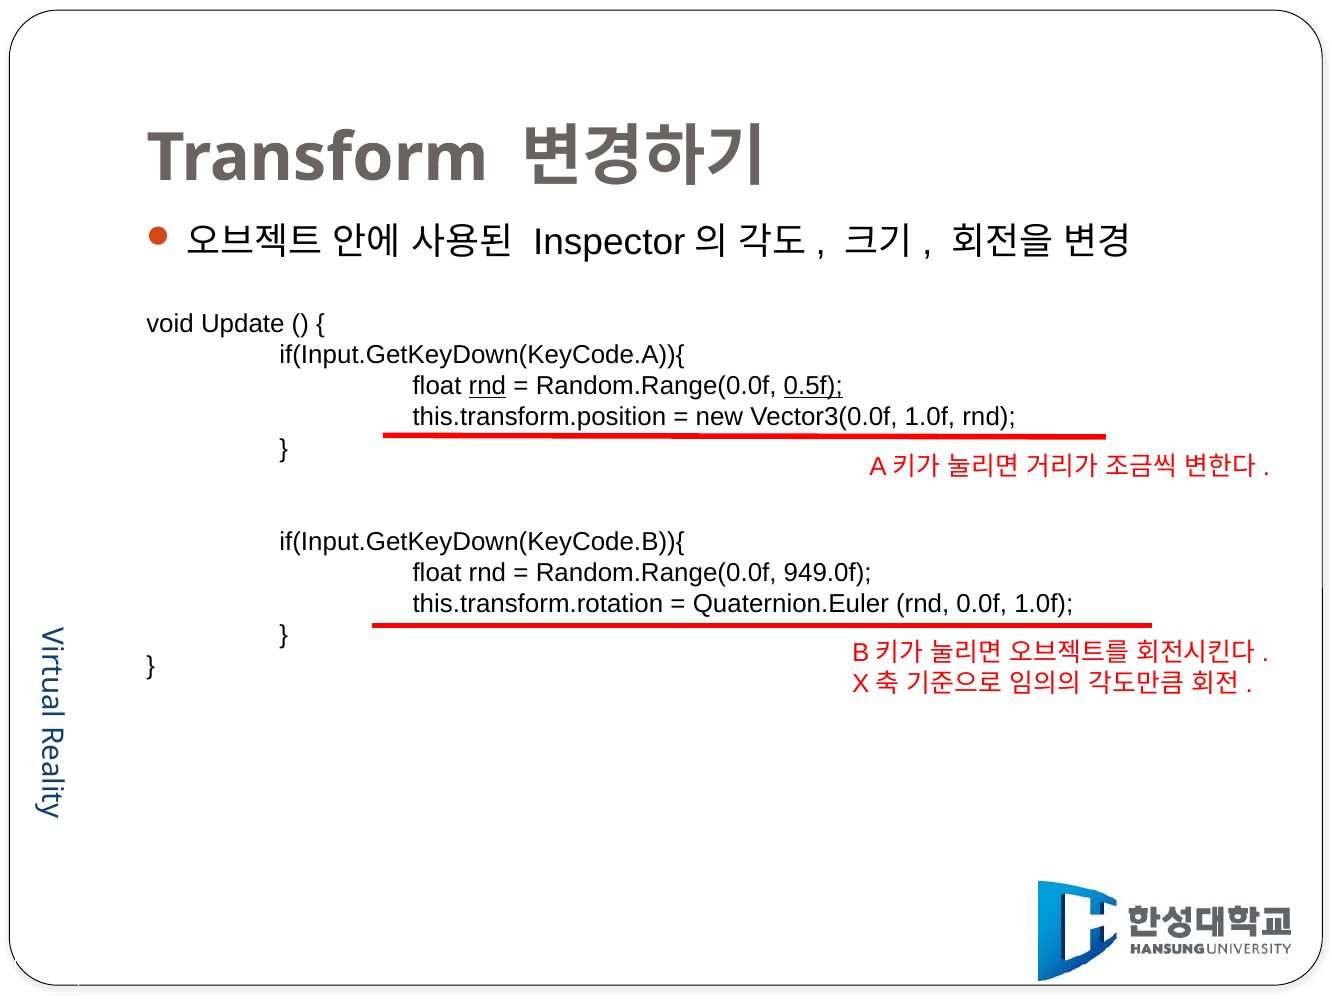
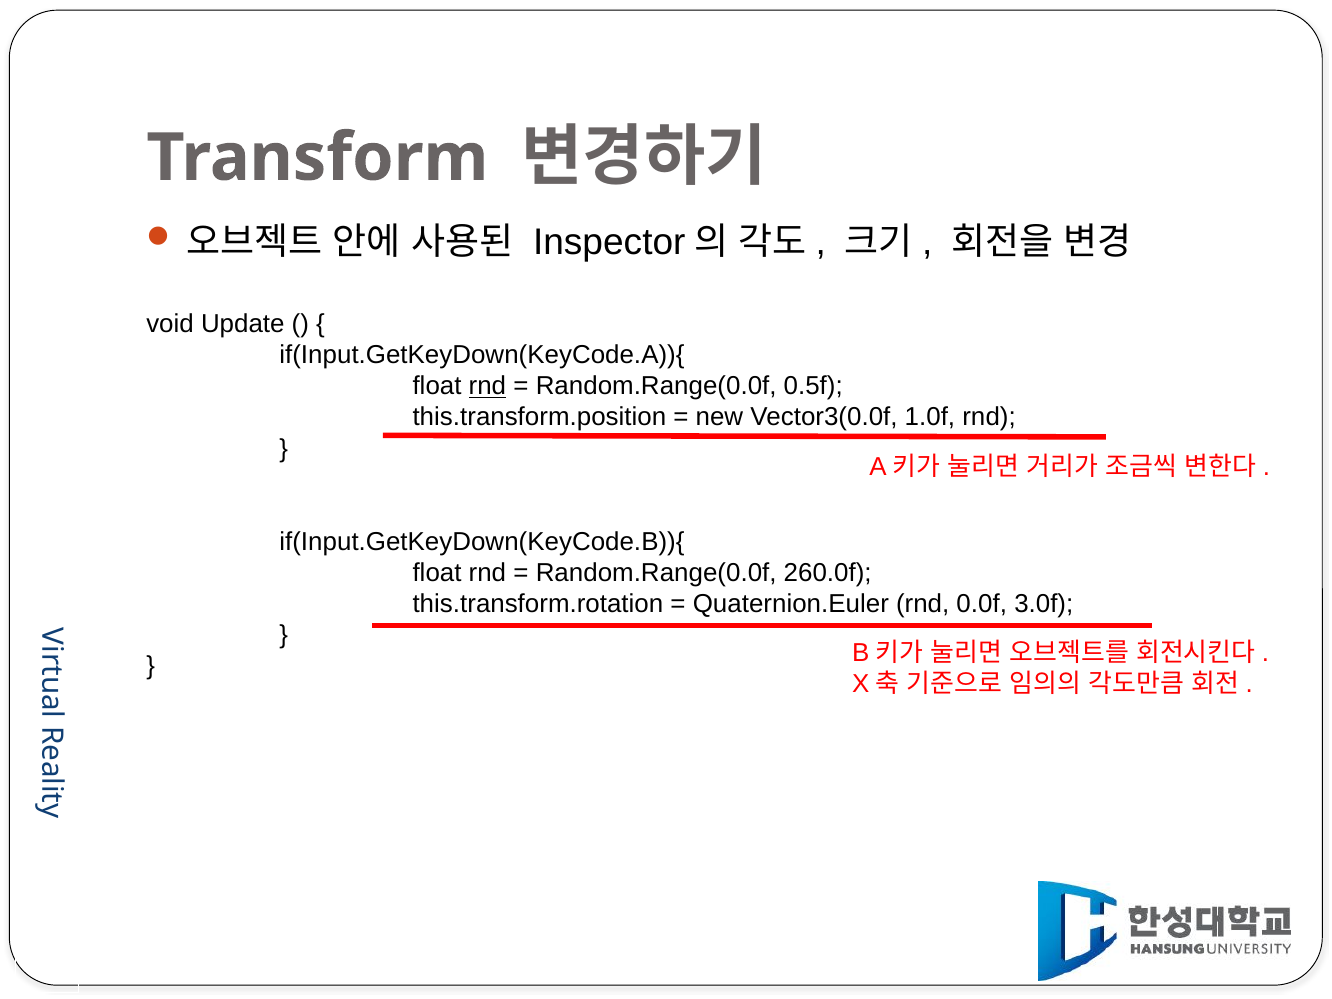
0.5f underline: present -> none
949.0f: 949.0f -> 260.0f
0.0f 1.0f: 1.0f -> 3.0f
